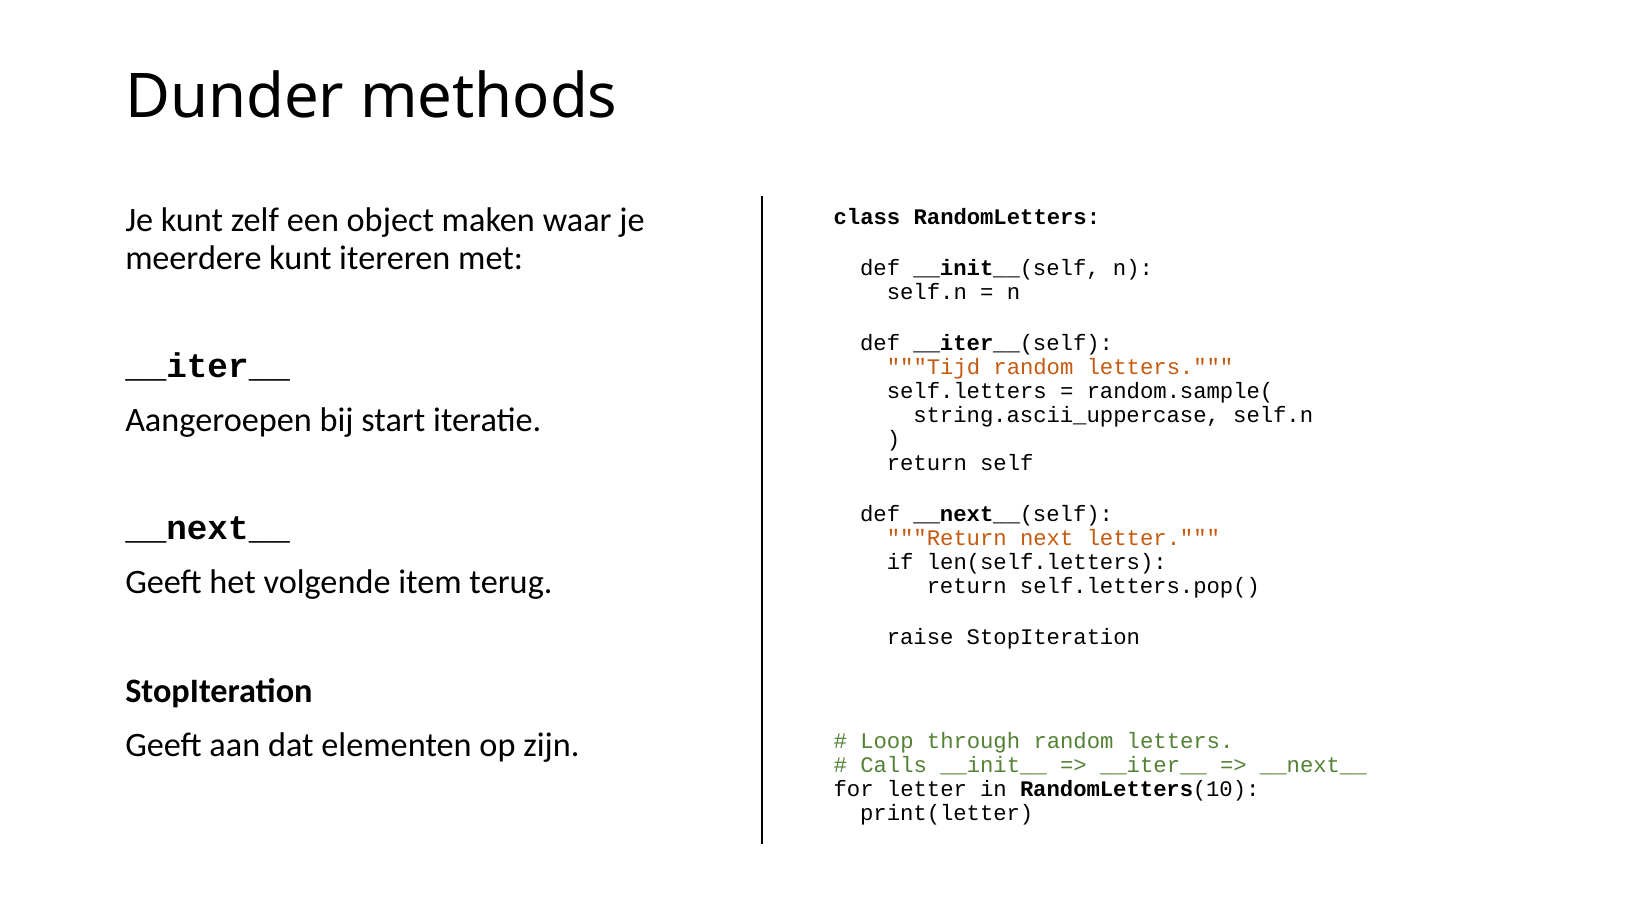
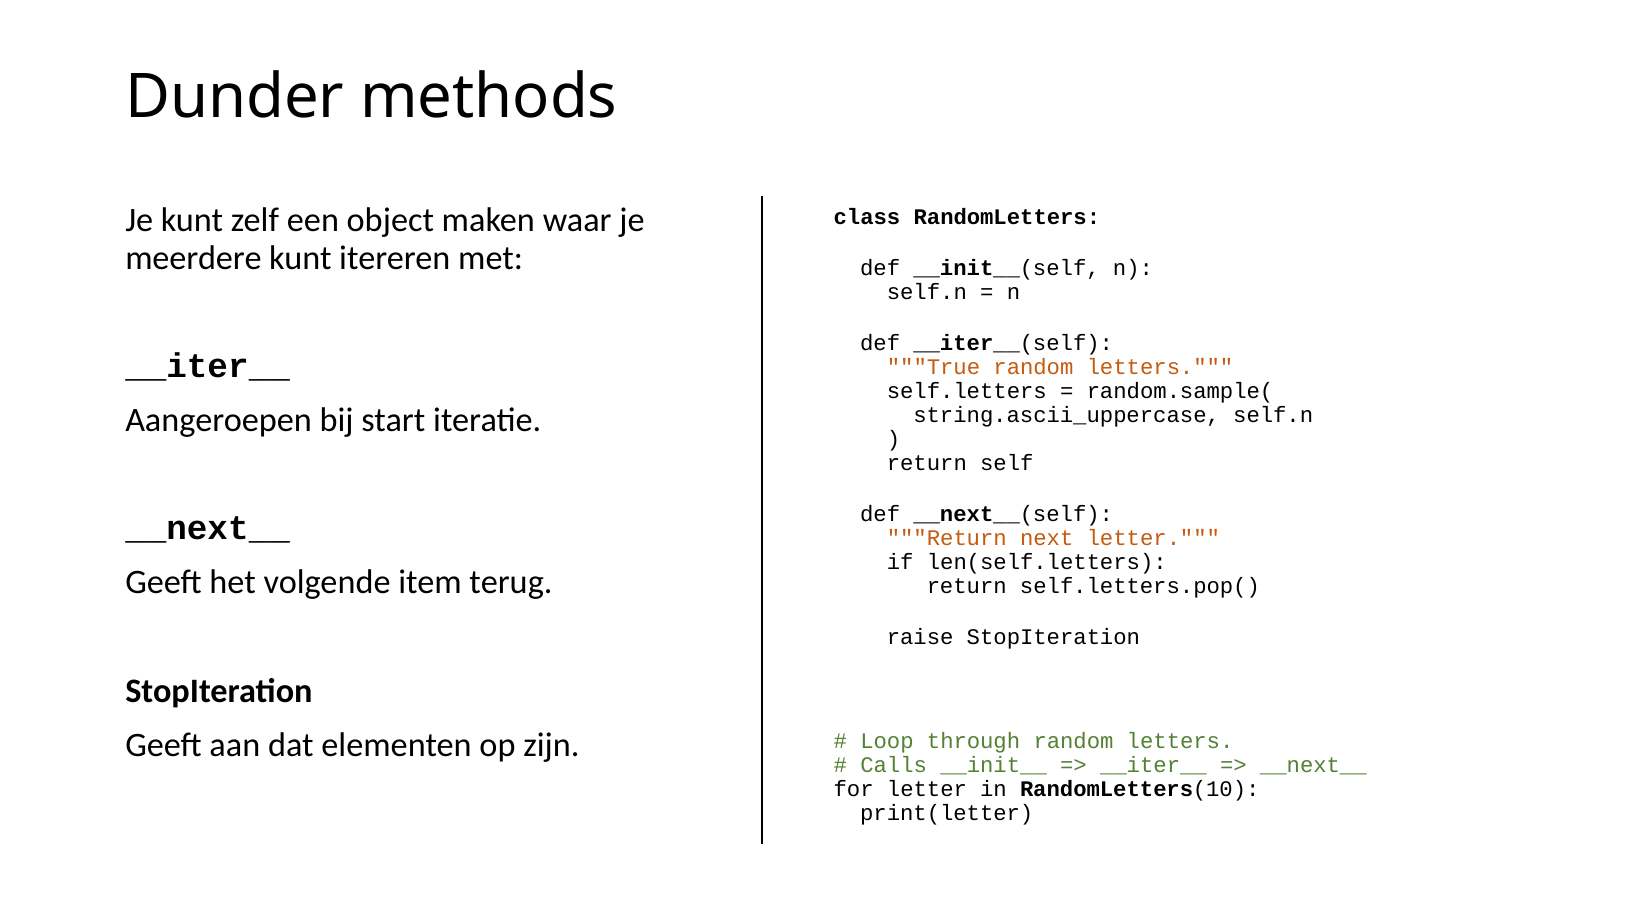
Tijd: Tijd -> True
